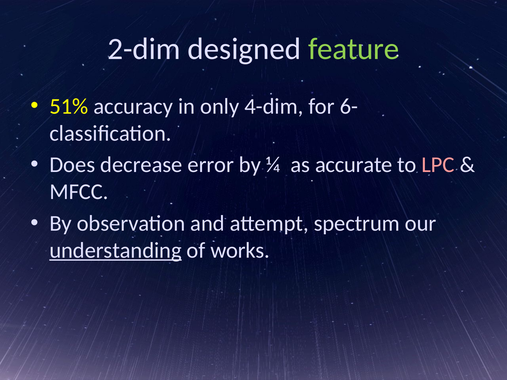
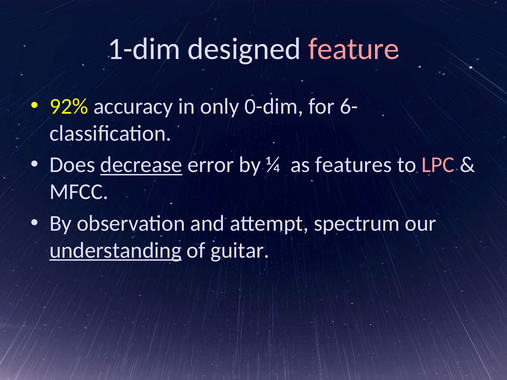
2-dim: 2-dim -> 1-dim
feature colour: light green -> pink
51%: 51% -> 92%
4-dim: 4-dim -> 0-dim
decrease underline: none -> present
accurate: accurate -> features
works: works -> guitar
